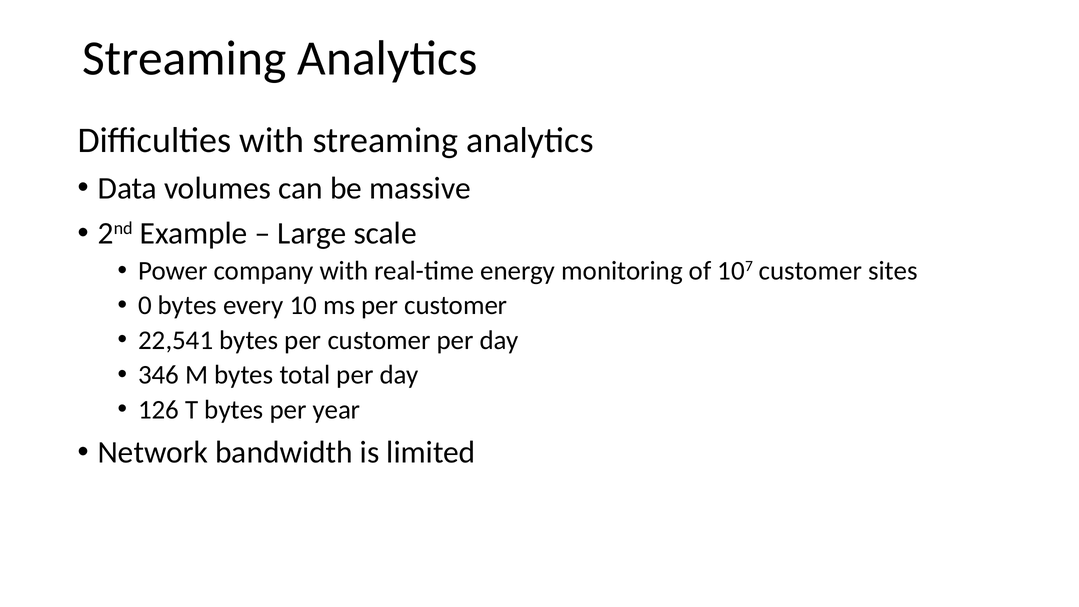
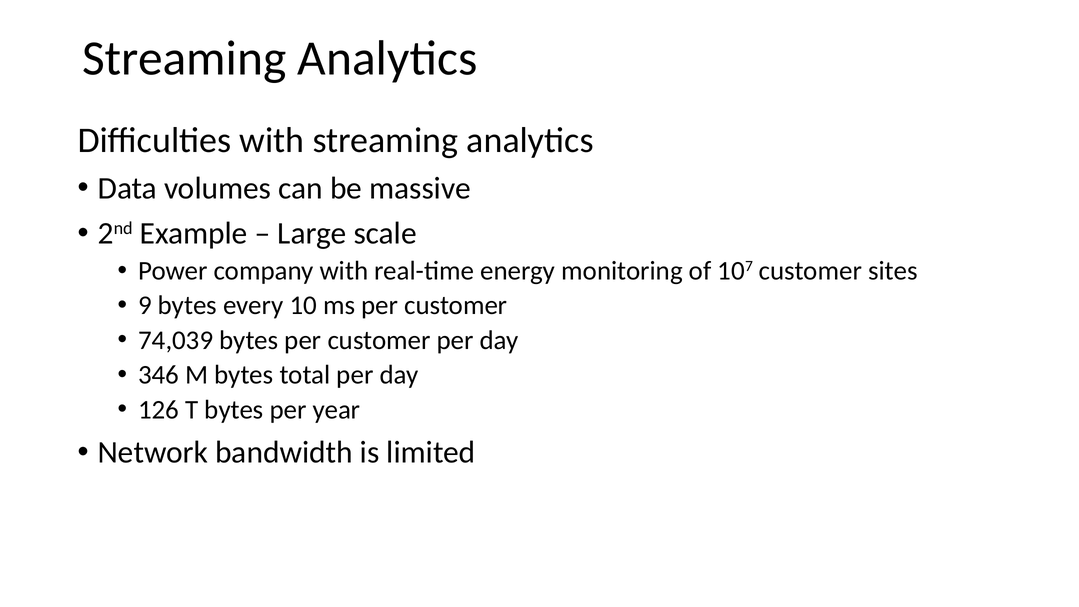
0: 0 -> 9
22,541: 22,541 -> 74,039
